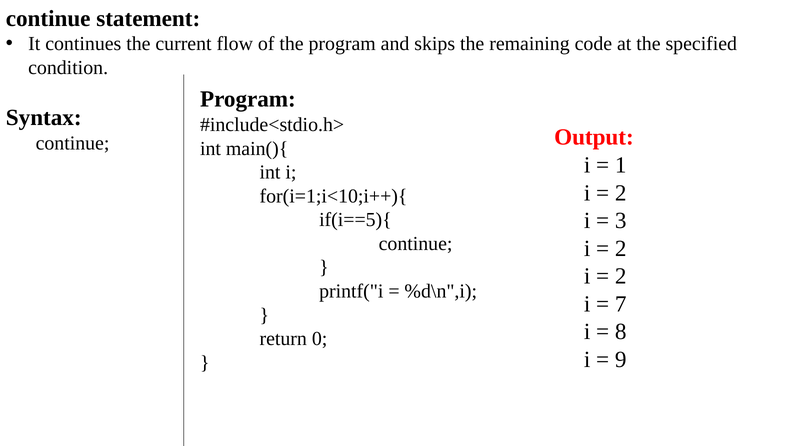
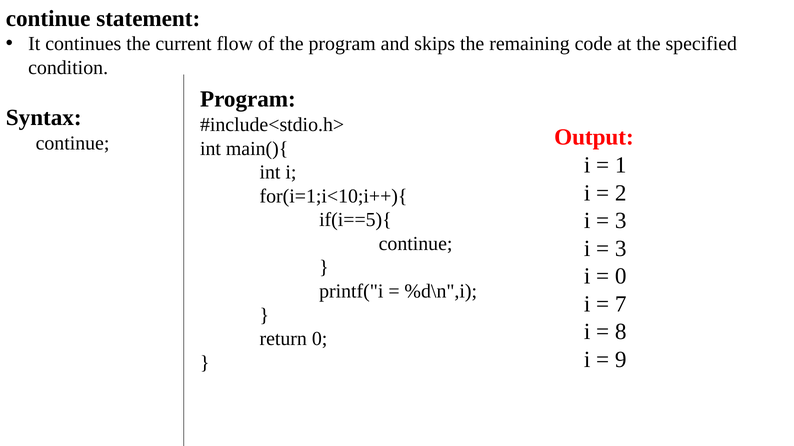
2 at (621, 249): 2 -> 3
2 at (621, 277): 2 -> 0
